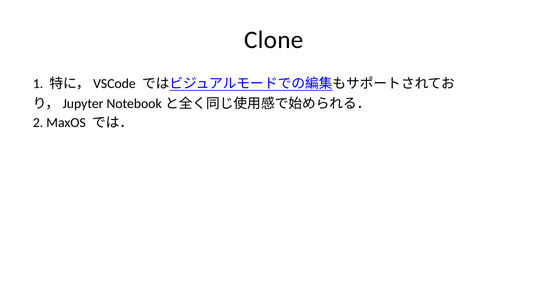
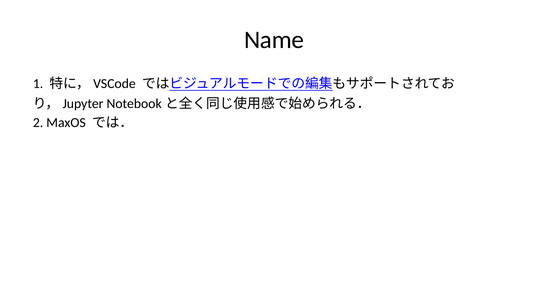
Clone: Clone -> Name
